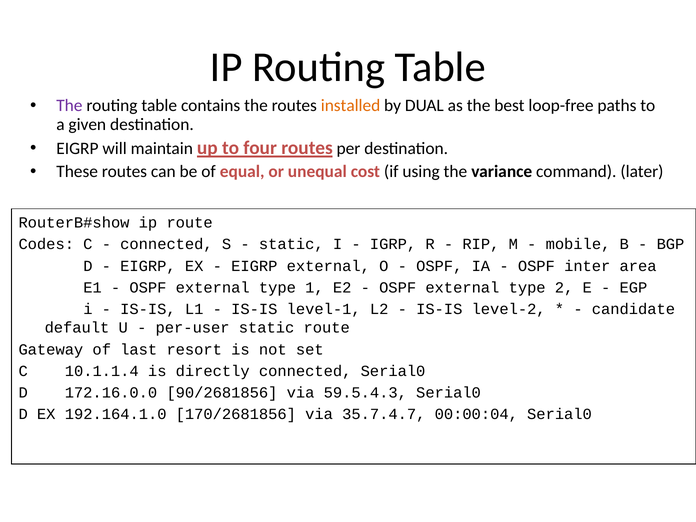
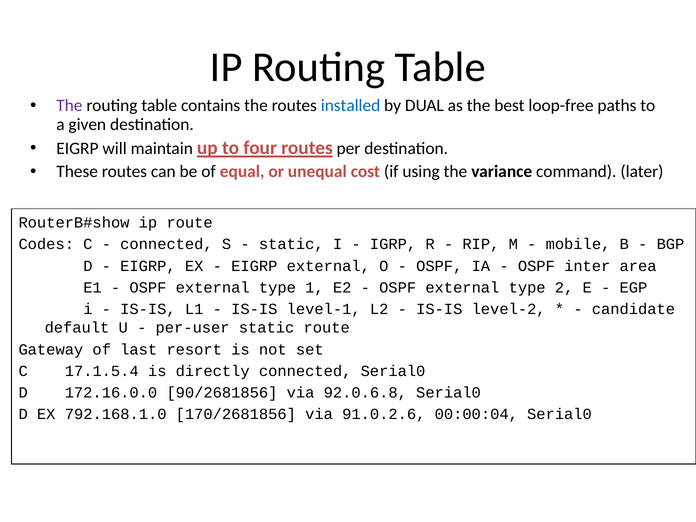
installed colour: orange -> blue
10.1.1.4: 10.1.1.4 -> 17.1.5.4
59.5.4.3: 59.5.4.3 -> 92.0.6.8
192.164.1.0: 192.164.1.0 -> 792.168.1.0
35.7.4.7: 35.7.4.7 -> 91.0.2.6
